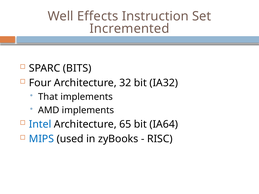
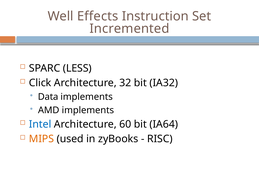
BITS: BITS -> LESS
Four: Four -> Click
That: That -> Data
65: 65 -> 60
MIPS colour: blue -> orange
